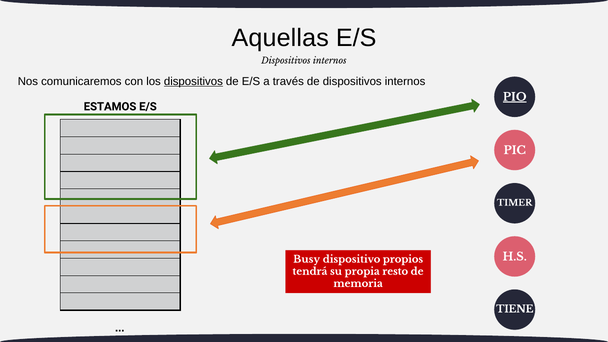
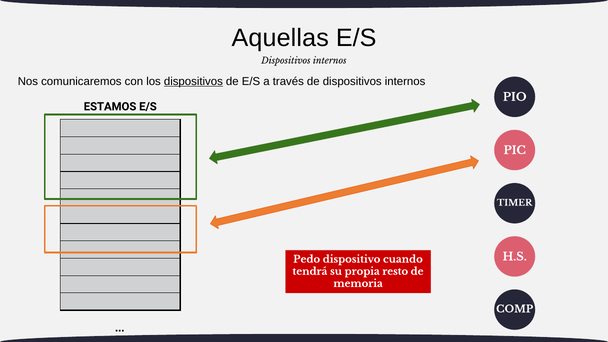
PIO underline: present -> none
Busy: Busy -> Pedo
propios: propios -> cuando
TIENE: TIENE -> COMP
